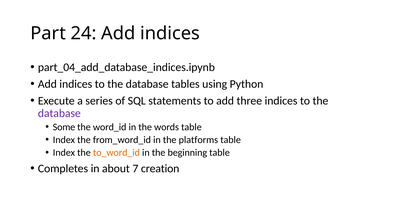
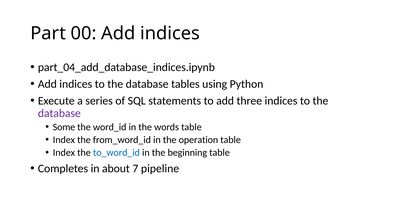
24: 24 -> 00
platforms: platforms -> operation
to_word_id colour: orange -> blue
creation: creation -> pipeline
